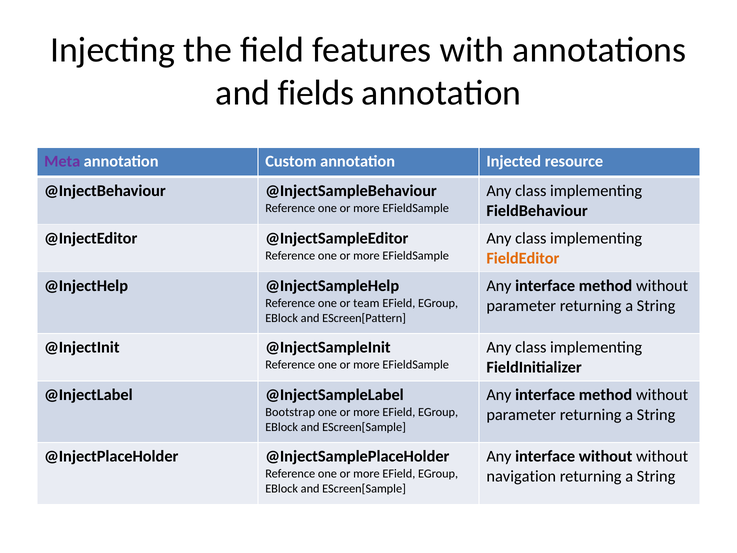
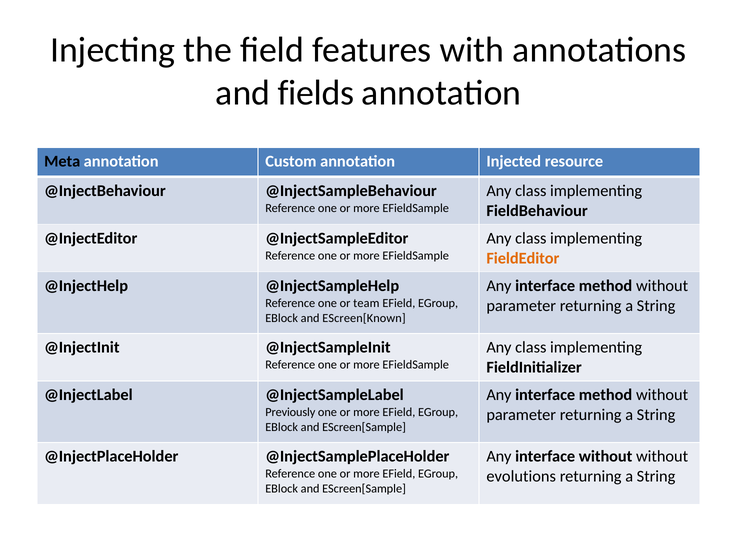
Meta colour: purple -> black
EScreen[Pattern: EScreen[Pattern -> EScreen[Known
Bootstrap: Bootstrap -> Previously
navigation: navigation -> evolutions
